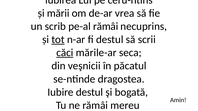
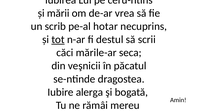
pe-al rămâi: rămâi -> hotar
căci underline: present -> none
Iubire destul: destul -> alerga
